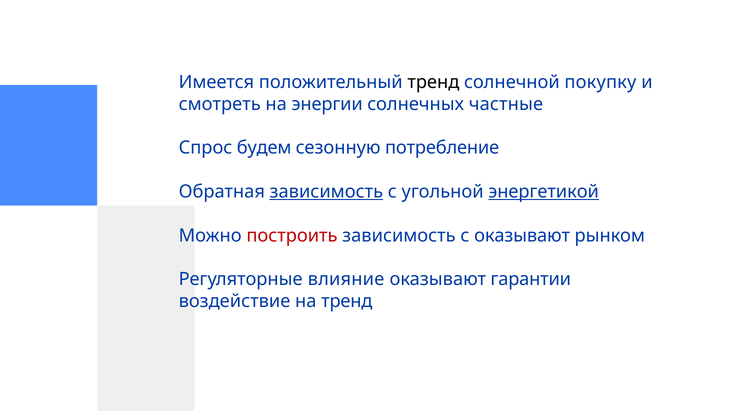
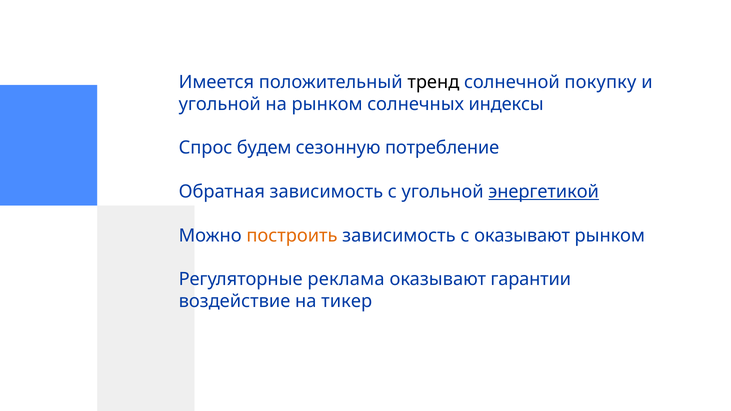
смотреть at (220, 104): смотреть -> угольной
на энергии: энергии -> рынком
частные: частные -> индексы
зависимость at (326, 192) underline: present -> none
построить colour: red -> orange
влияние: влияние -> реклама
на тренд: тренд -> тикер
